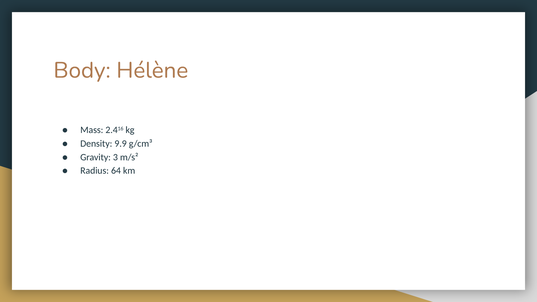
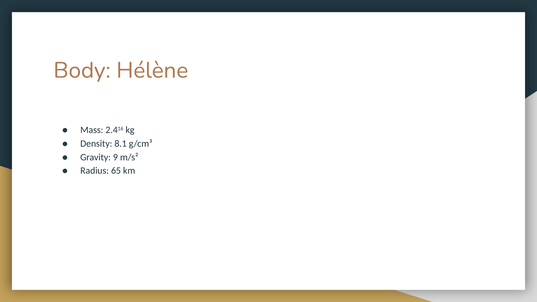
9.9: 9.9 -> 8.1
3: 3 -> 9
64: 64 -> 65
